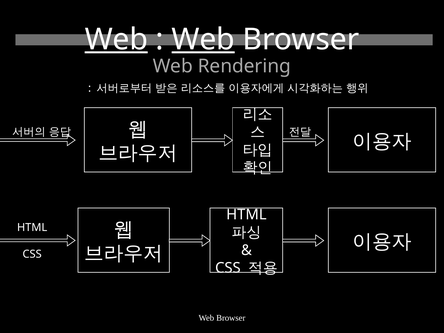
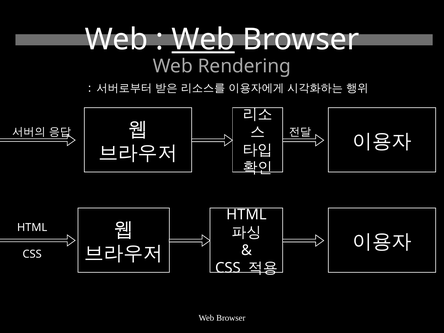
Web at (116, 39) underline: present -> none
